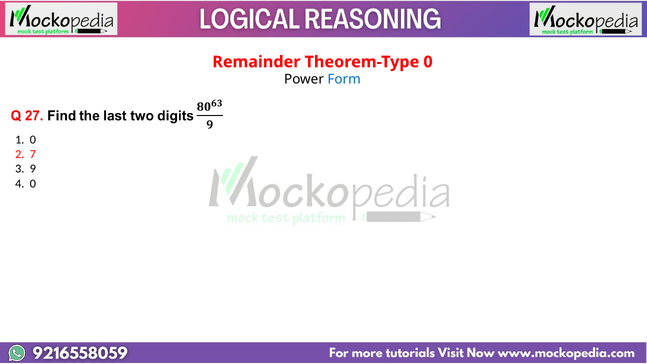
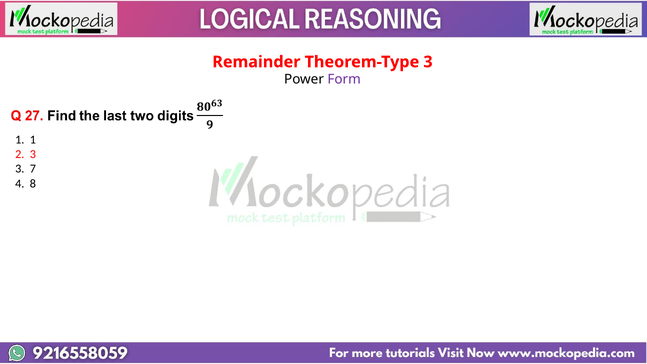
Theorem-Type 0: 0 -> 3
Form colour: blue -> purple
1 0: 0 -> 1
2 7: 7 -> 3
9: 9 -> 7
4 0: 0 -> 8
